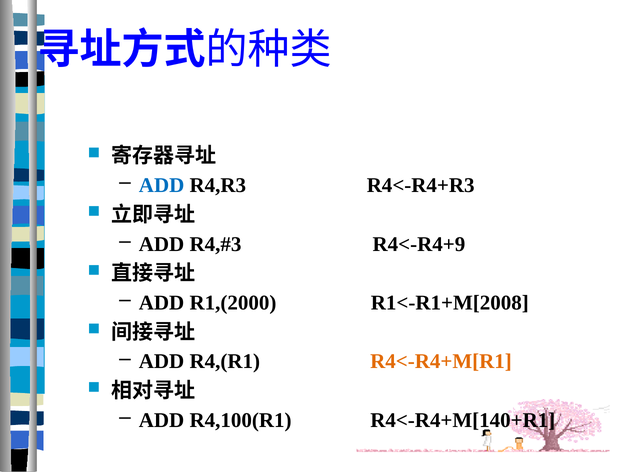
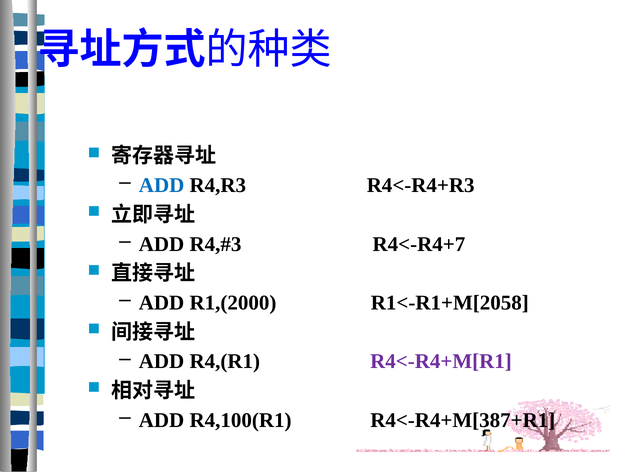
R4<-R4+9: R4<-R4+9 -> R4<-R4+7
R1<-R1+M[2008: R1<-R1+M[2008 -> R1<-R1+M[2058
R4<-R4+M[R1 colour: orange -> purple
R4<-R4+M[140+R1: R4<-R4+M[140+R1 -> R4<-R4+M[387+R1
